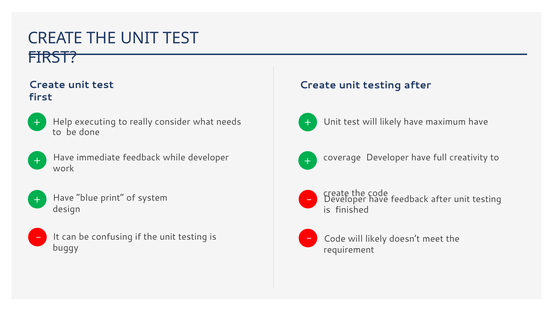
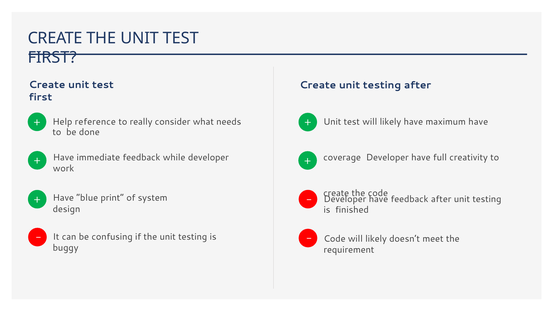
executing: executing -> reference
